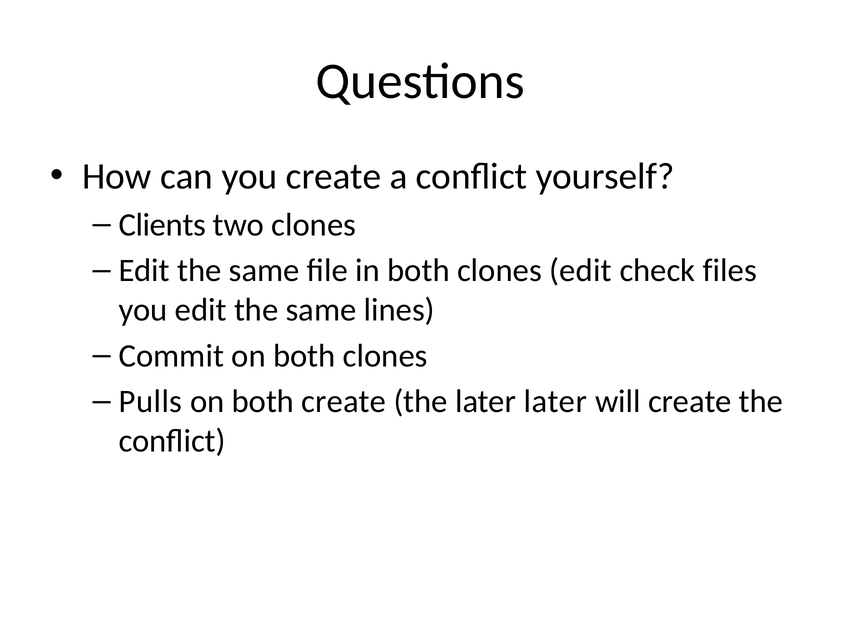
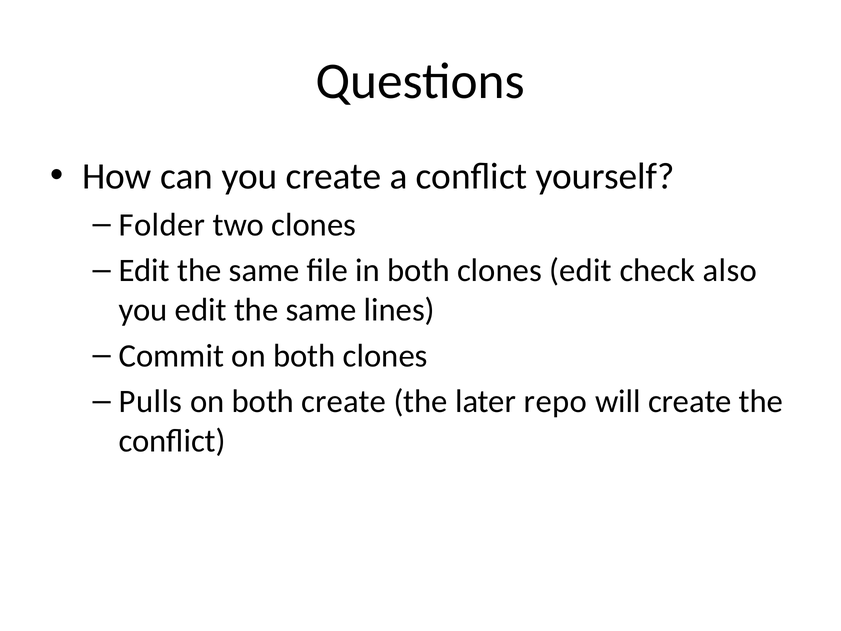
Clients: Clients -> Folder
files: files -> also
later later: later -> repo
